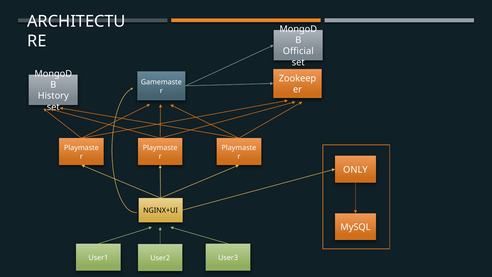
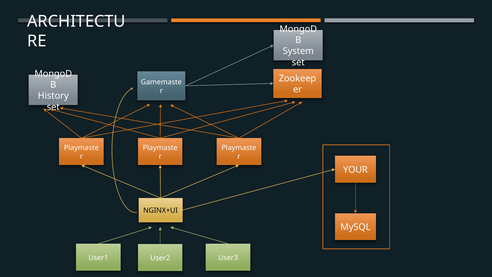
Official: Official -> System
ONLY: ONLY -> YOUR
